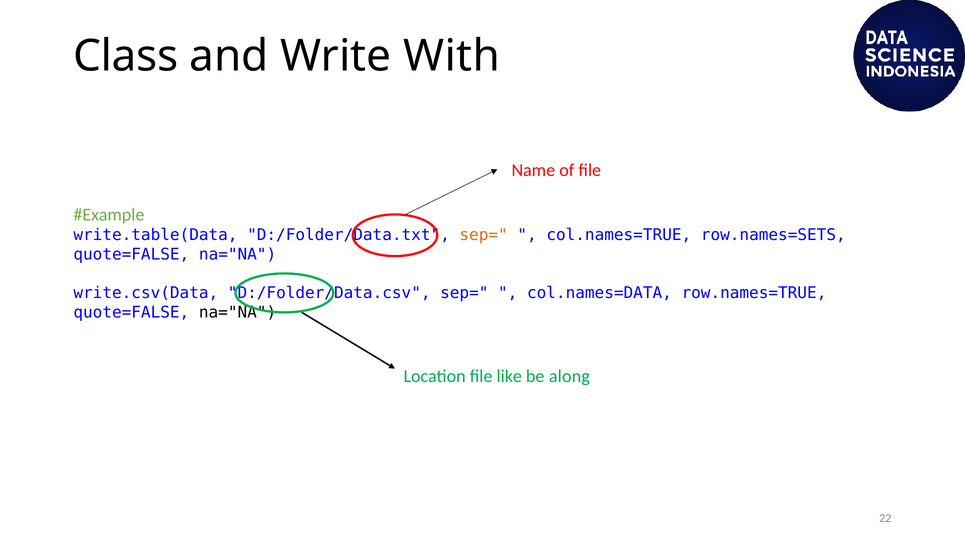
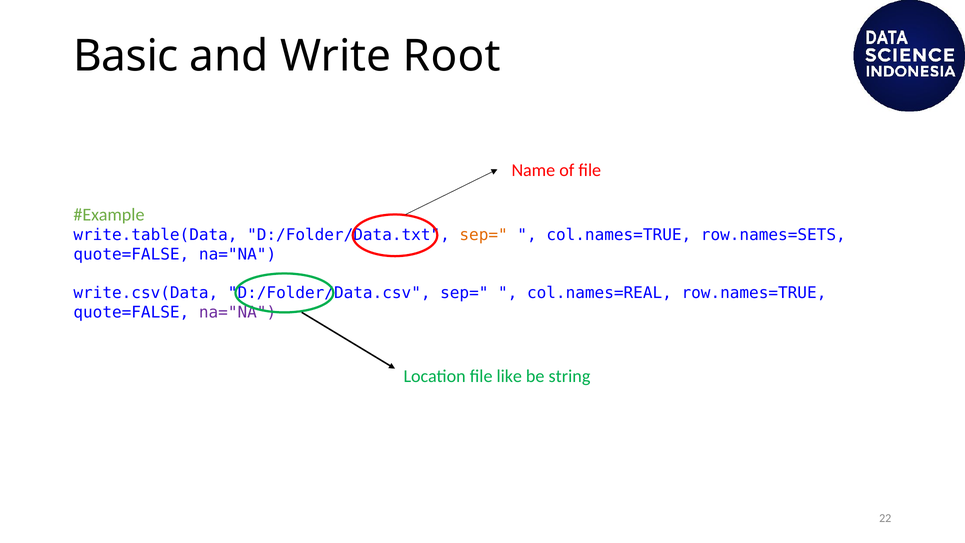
Class: Class -> Basic
With: With -> Root
col.names=DATA: col.names=DATA -> col.names=REAL
na="NA at (238, 312) colour: black -> purple
along: along -> string
